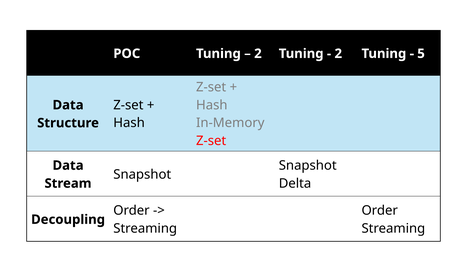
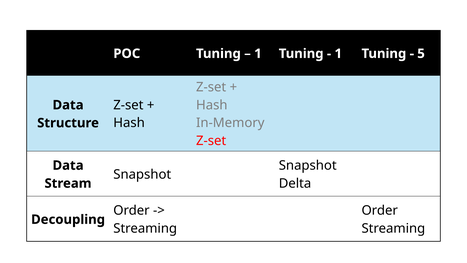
2 at (258, 54): 2 -> 1
2 at (338, 54): 2 -> 1
